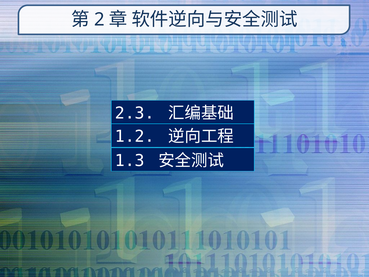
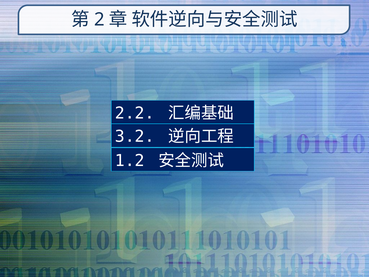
2.3: 2.3 -> 2.2
1.2: 1.2 -> 3.2
1.3: 1.3 -> 1.2
